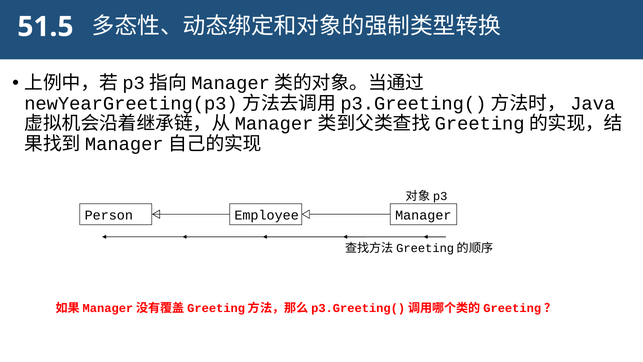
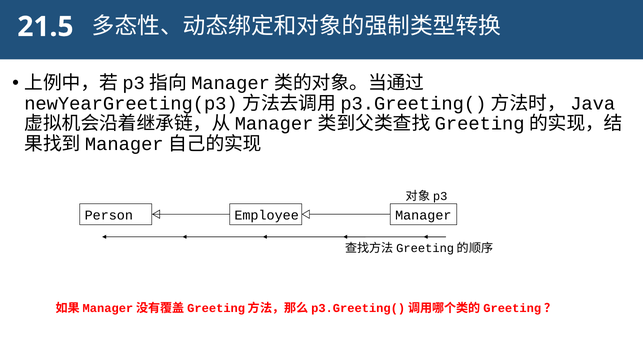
51.5: 51.5 -> 21.5
